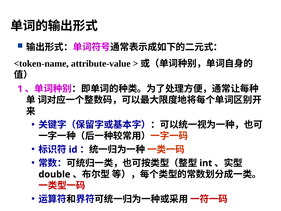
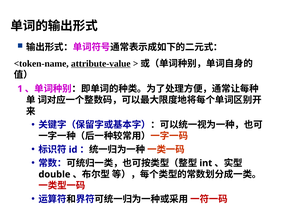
attribute-value underline: none -> present
